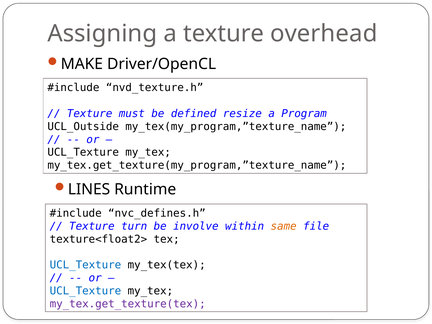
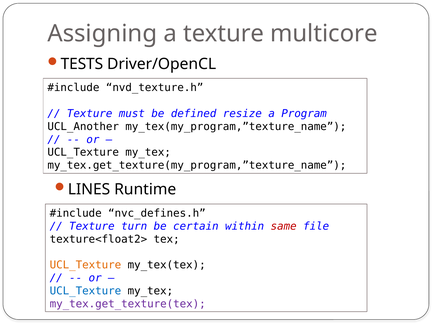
overhead: overhead -> multicore
MAKE: MAKE -> TESTS
UCL_Outside: UCL_Outside -> UCL_Another
involve: involve -> certain
same colour: orange -> red
UCL_Texture at (85, 265) colour: blue -> orange
